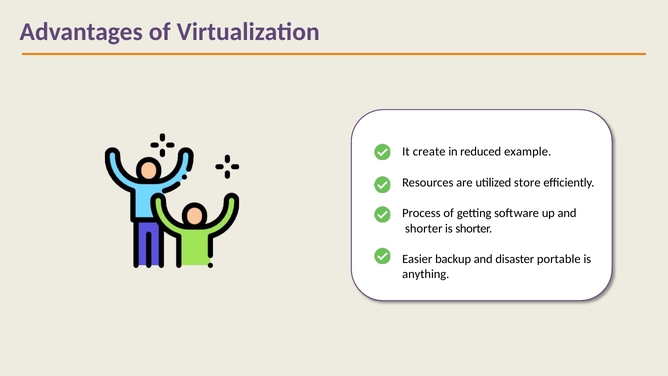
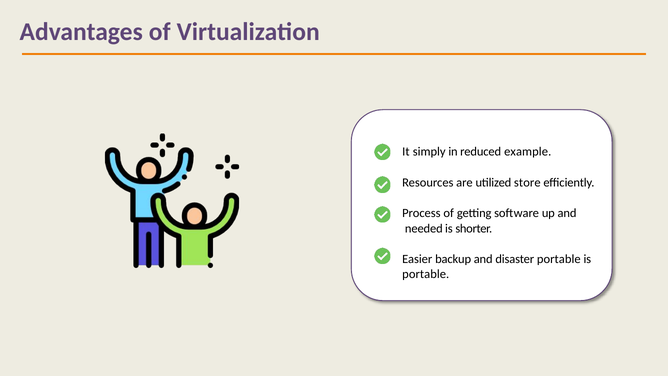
create: create -> simply
shorter at (424, 228): shorter -> needed
anything at (426, 274): anything -> portable
